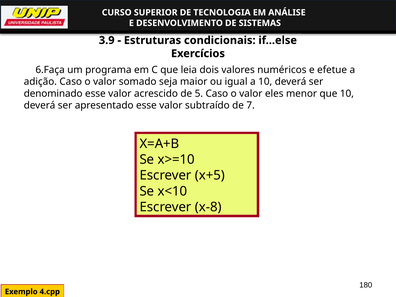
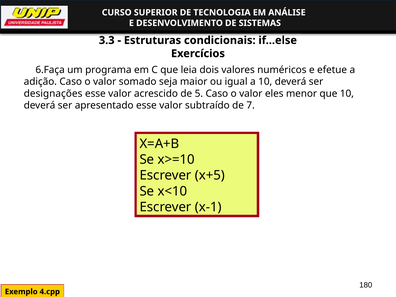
3.9: 3.9 -> 3.3
denominado: denominado -> designações
x-8: x-8 -> x-1
